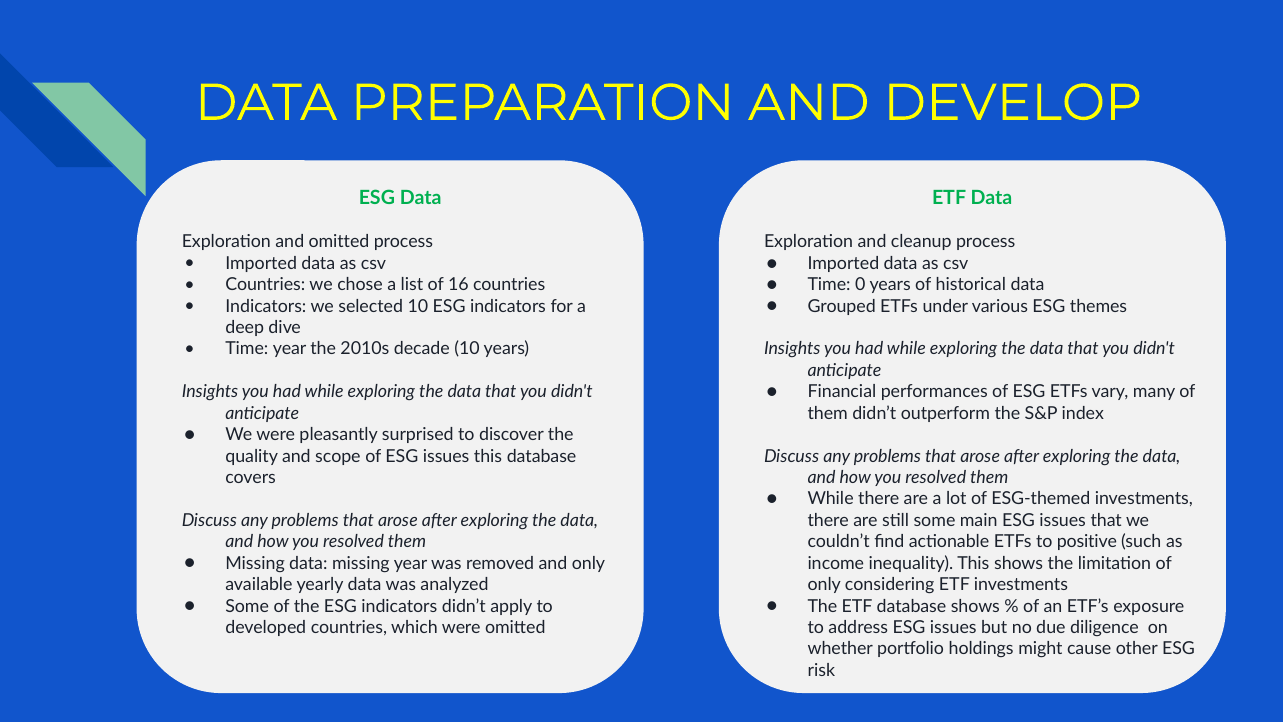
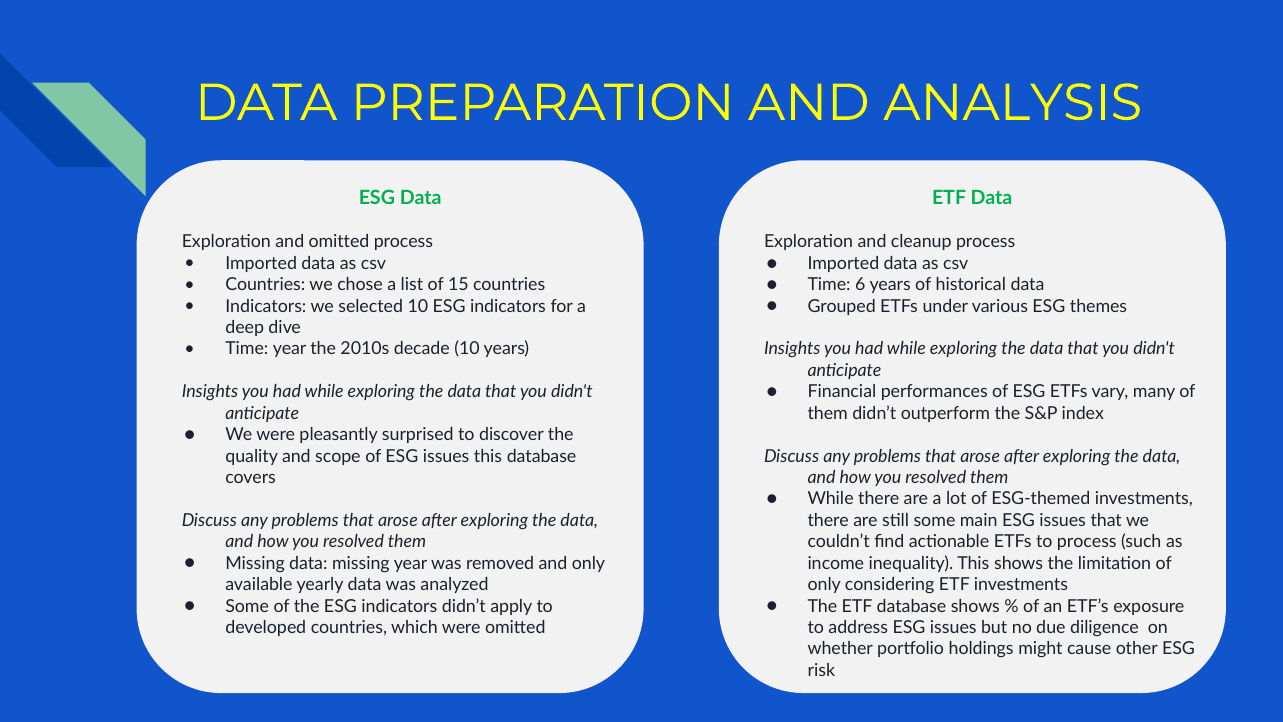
DEVELOP: DEVELOP -> ANALYSIS
16: 16 -> 15
0: 0 -> 6
to positive: positive -> process
